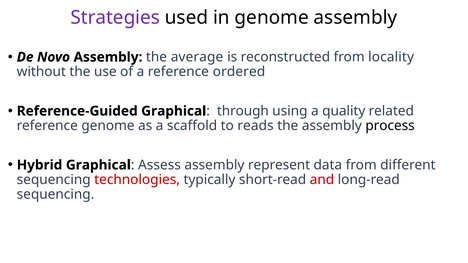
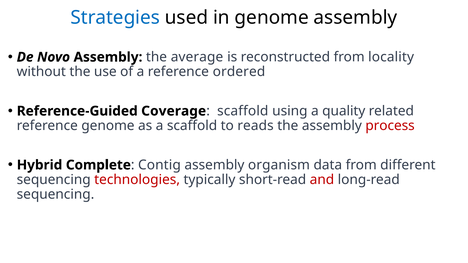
Strategies colour: purple -> blue
Reference-Guided Graphical: Graphical -> Coverage
through at (243, 111): through -> scaffold
process colour: black -> red
Hybrid Graphical: Graphical -> Complete
Assess: Assess -> Contig
represent: represent -> organism
